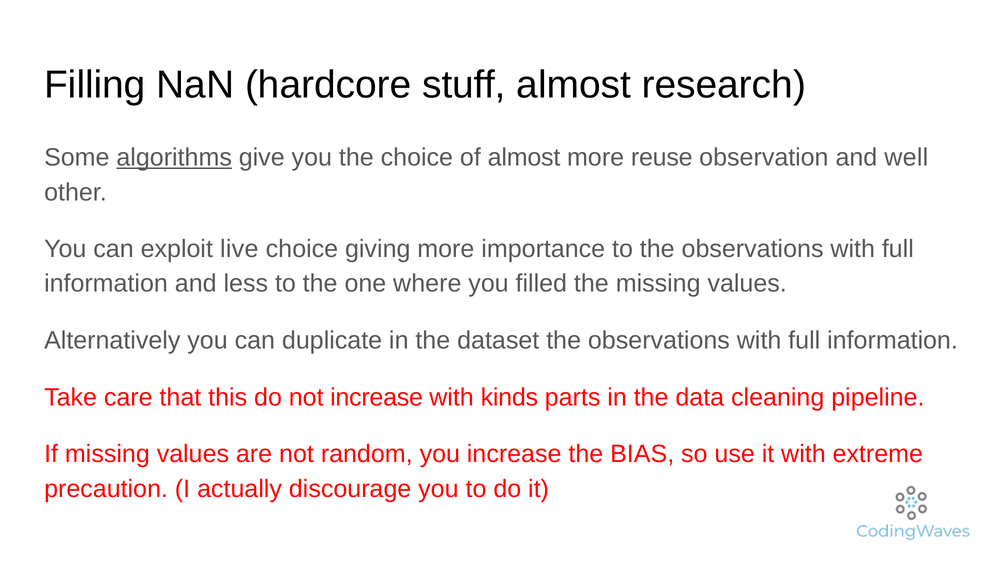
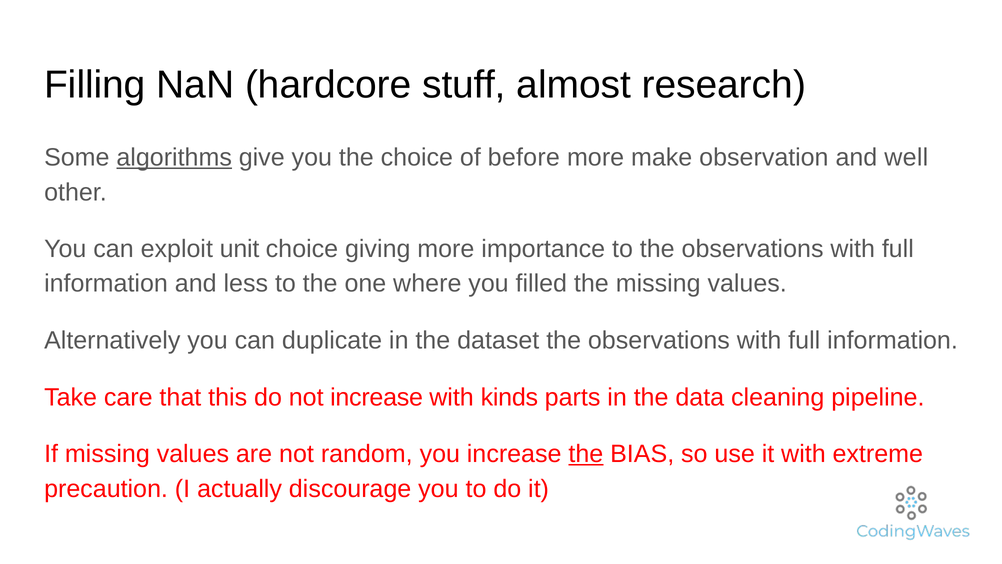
of almost: almost -> before
reuse: reuse -> make
live: live -> unit
the at (586, 454) underline: none -> present
